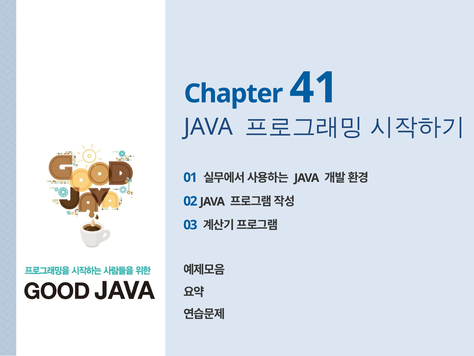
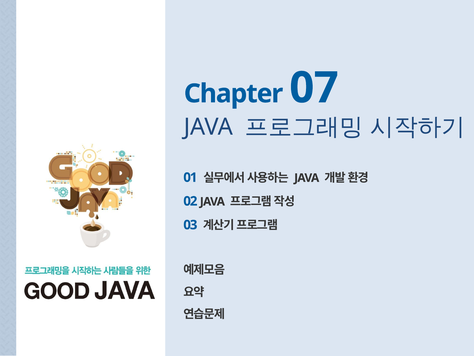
41: 41 -> 07
